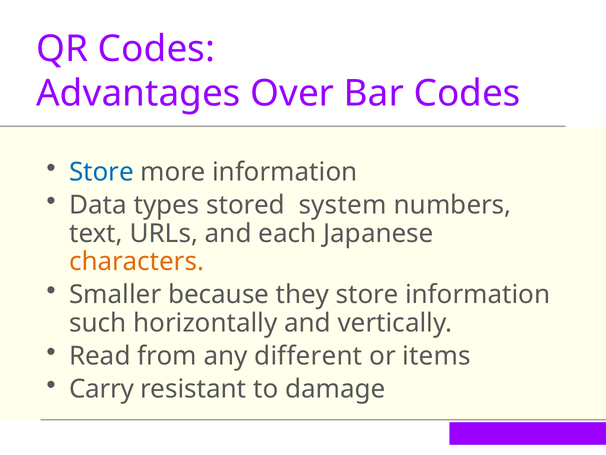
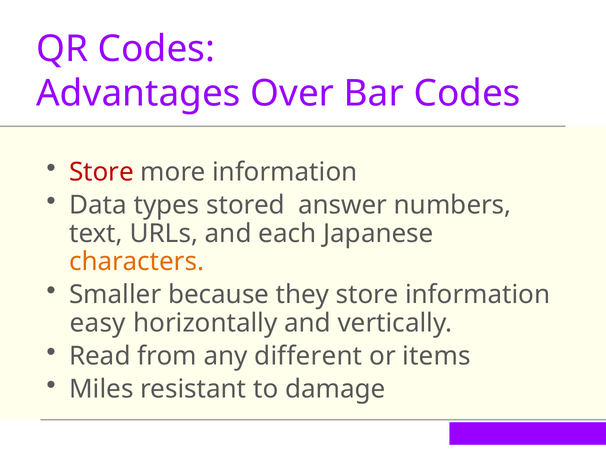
Store at (101, 172) colour: blue -> red
system: system -> answer
such: such -> easy
Carry: Carry -> Miles
